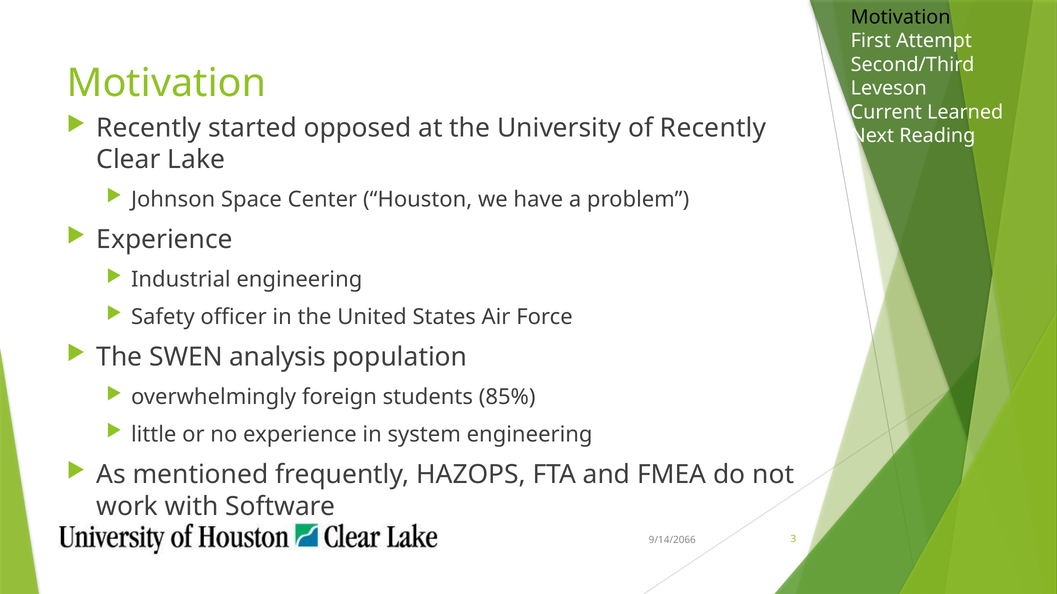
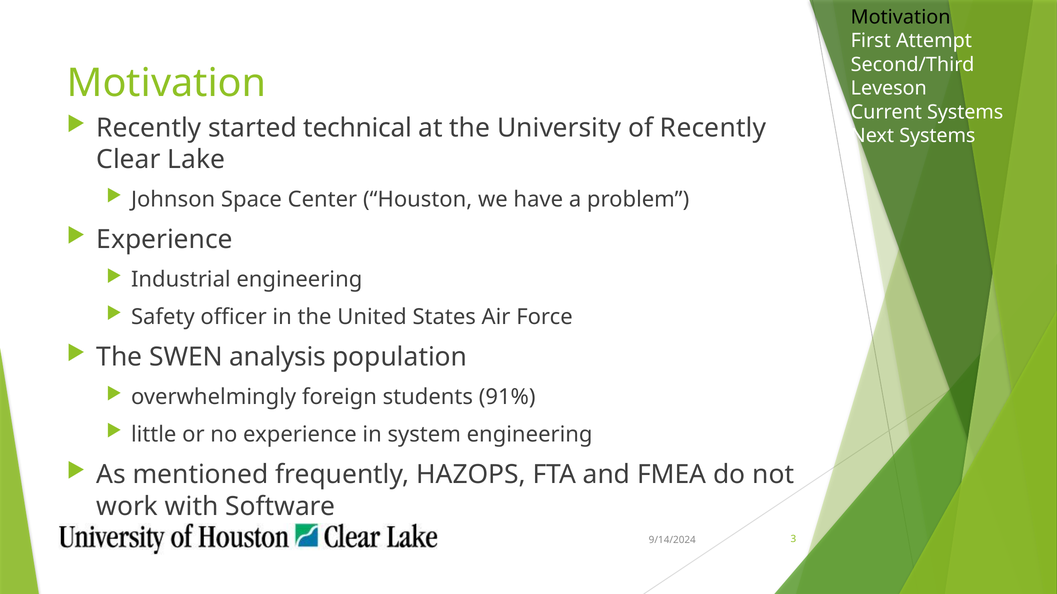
Current Learned: Learned -> Systems
opposed: opposed -> technical
Next Reading: Reading -> Systems
85%: 85% -> 91%
9/14/2066: 9/14/2066 -> 9/14/2024
